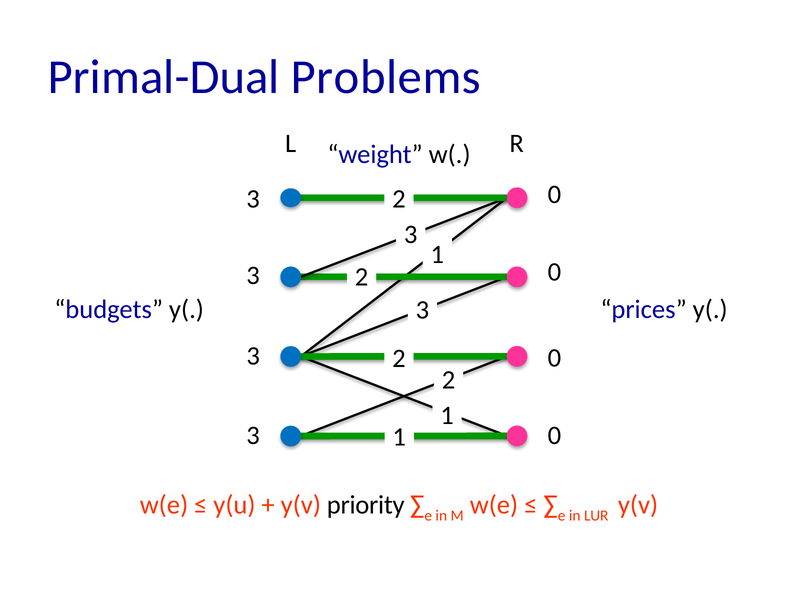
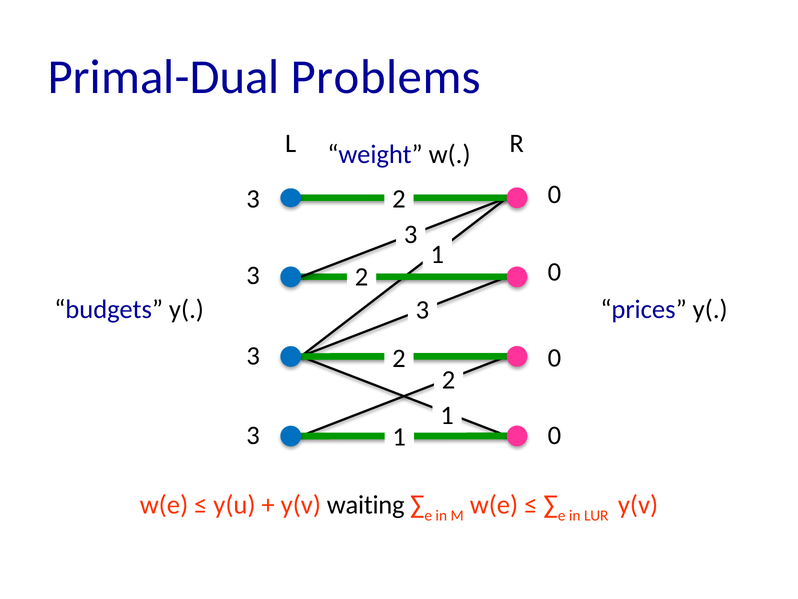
priority: priority -> waiting
